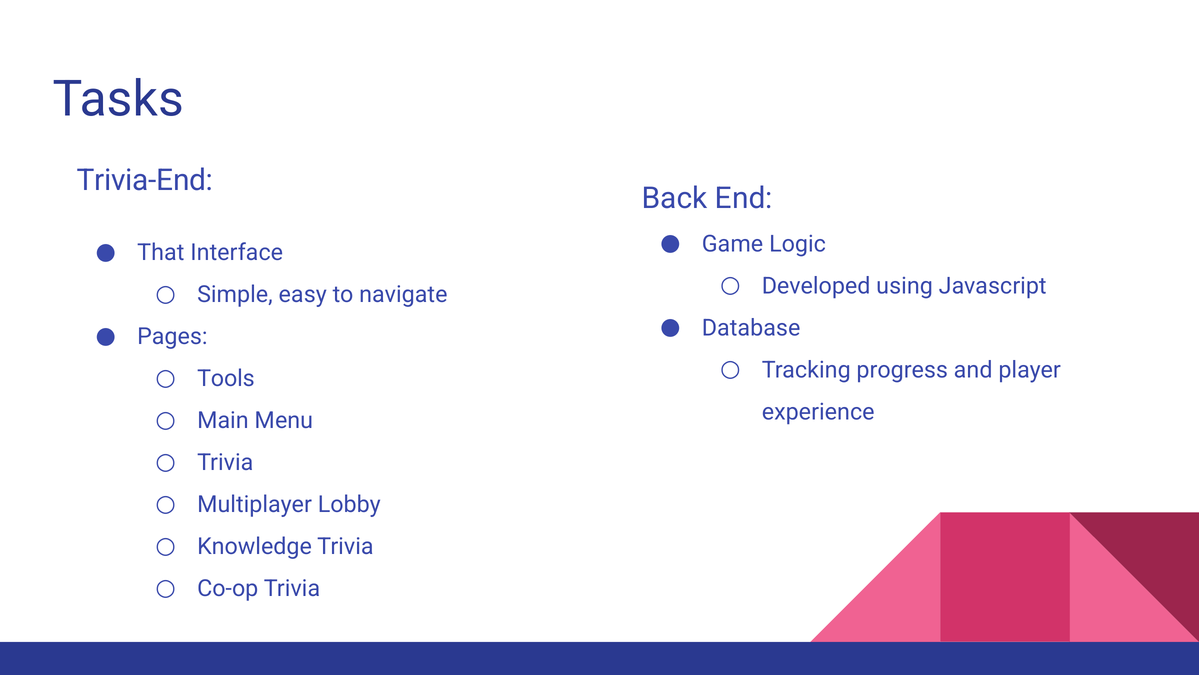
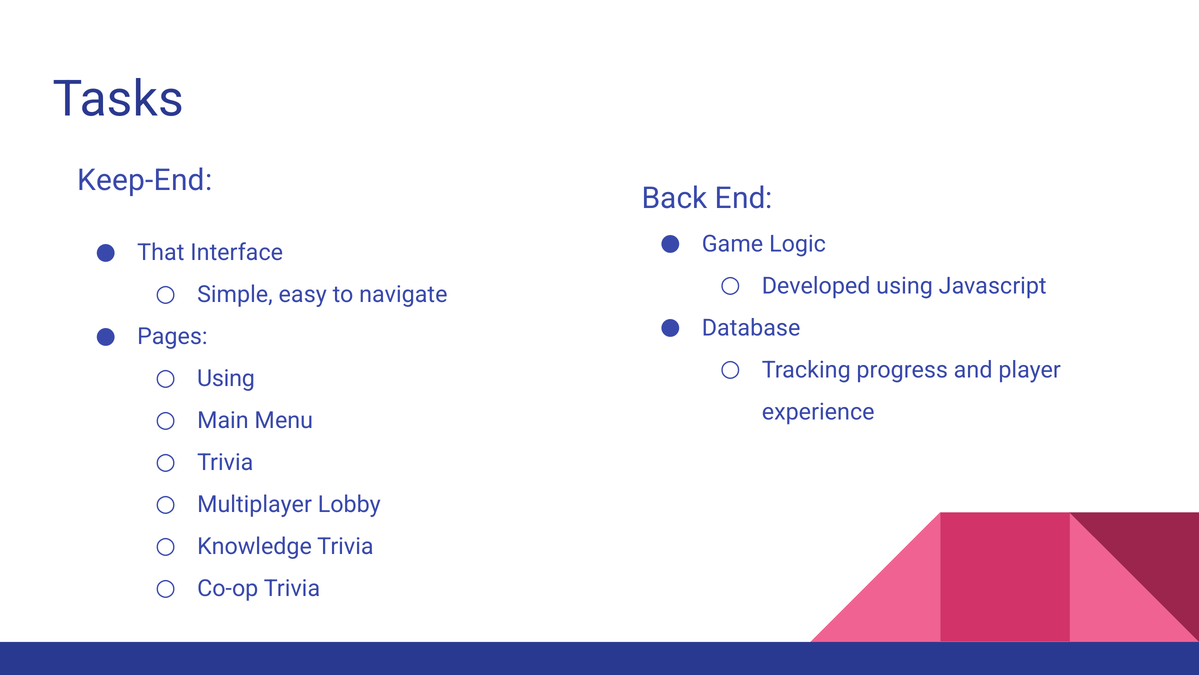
Trivia-End: Trivia-End -> Keep-End
Tools at (226, 378): Tools -> Using
